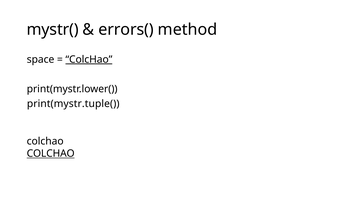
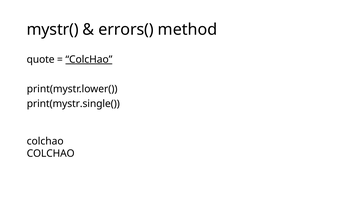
space: space -> quote
print(mystr.tuple(: print(mystr.tuple( -> print(mystr.single(
COLCHAO at (51, 153) underline: present -> none
